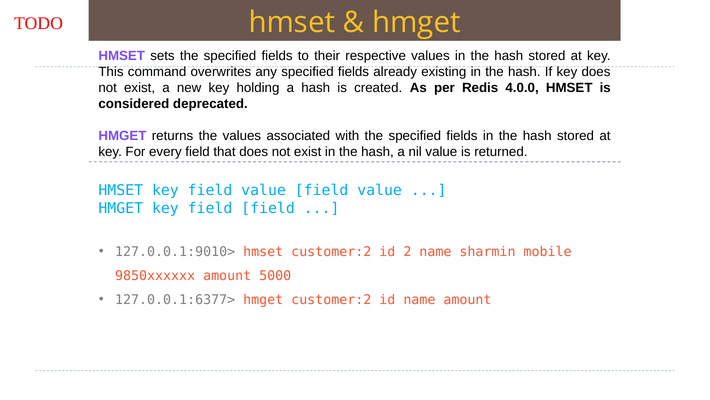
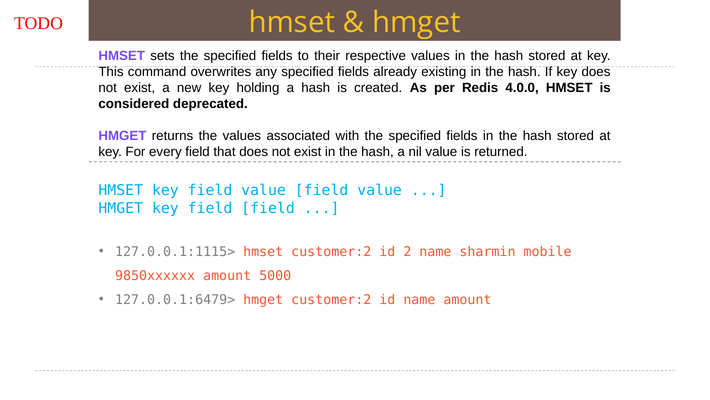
127.0.0.1:9010>: 127.0.0.1:9010> -> 127.0.0.1:1115>
127.0.0.1:6377>: 127.0.0.1:6377> -> 127.0.0.1:6479>
